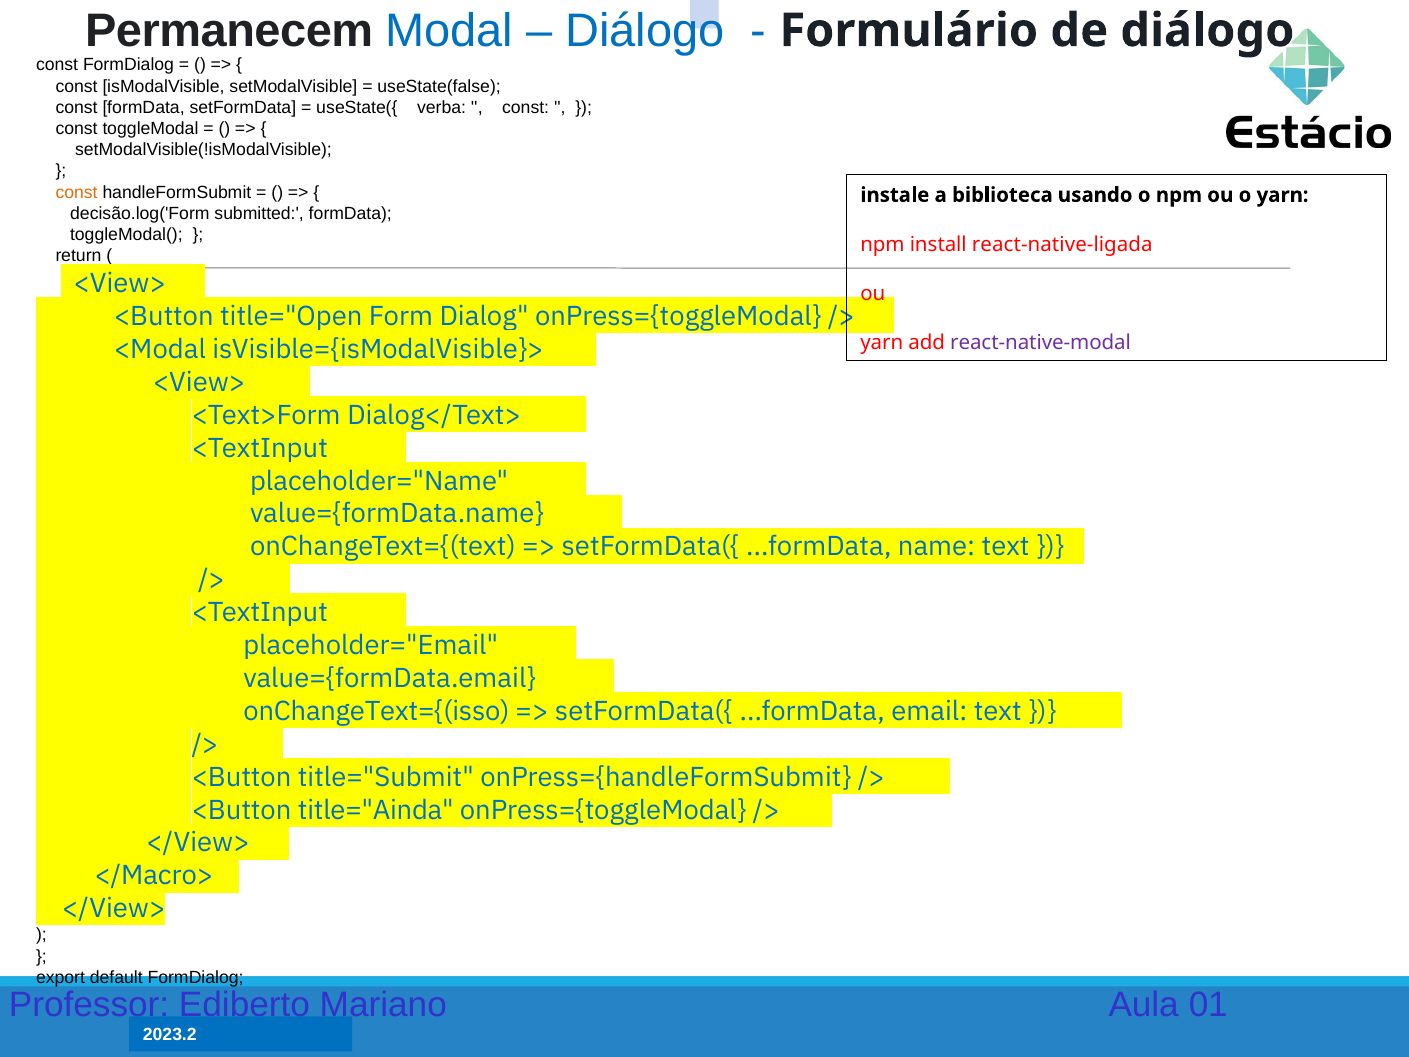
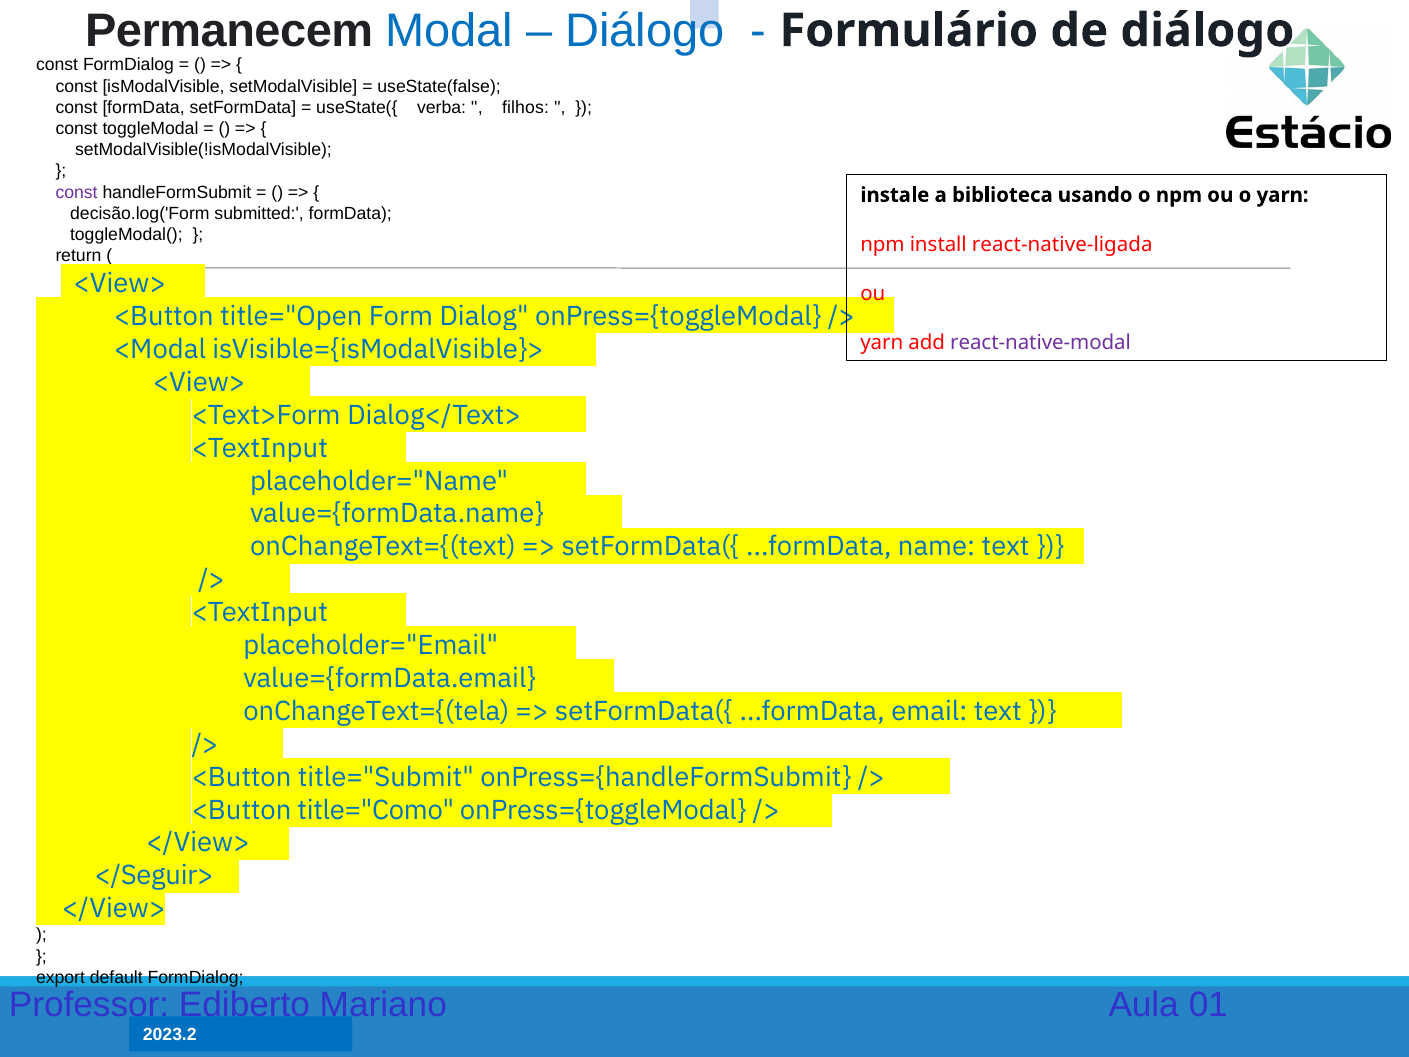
const at (526, 107): const -> filhos
const at (77, 192) colour: orange -> purple
onChangeText={(isso: onChangeText={(isso -> onChangeText={(tela
title="Ainda: title="Ainda -> title="Como
</Macro>: </Macro> -> </Seguir>
